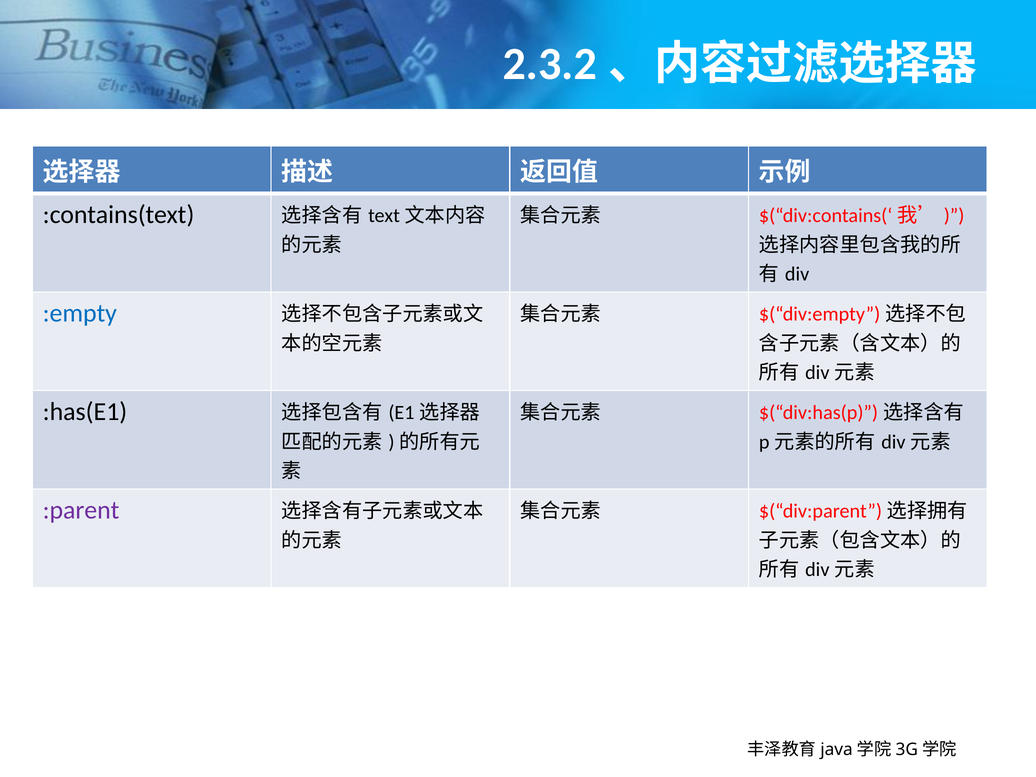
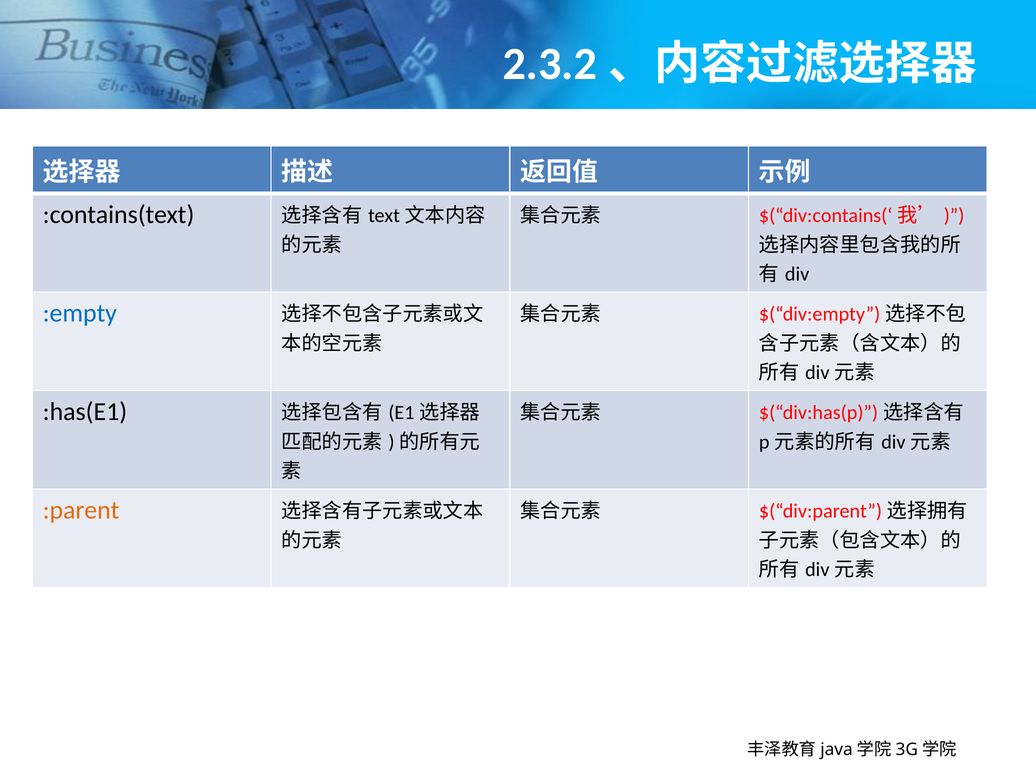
:parent colour: purple -> orange
